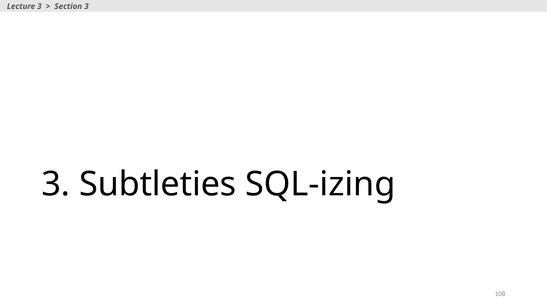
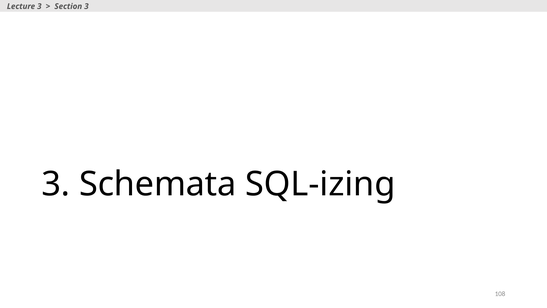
Subtleties: Subtleties -> Schemata
